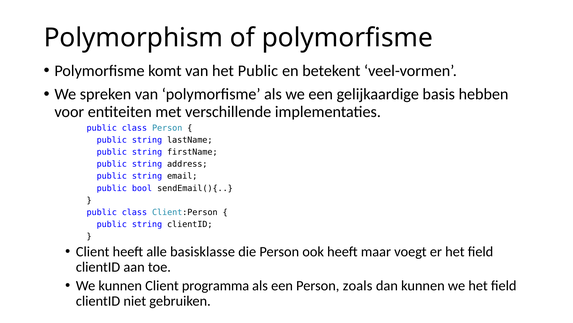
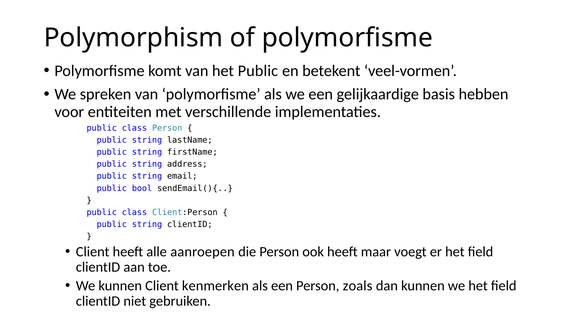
basisklasse: basisklasse -> aanroepen
programma: programma -> kenmerken
